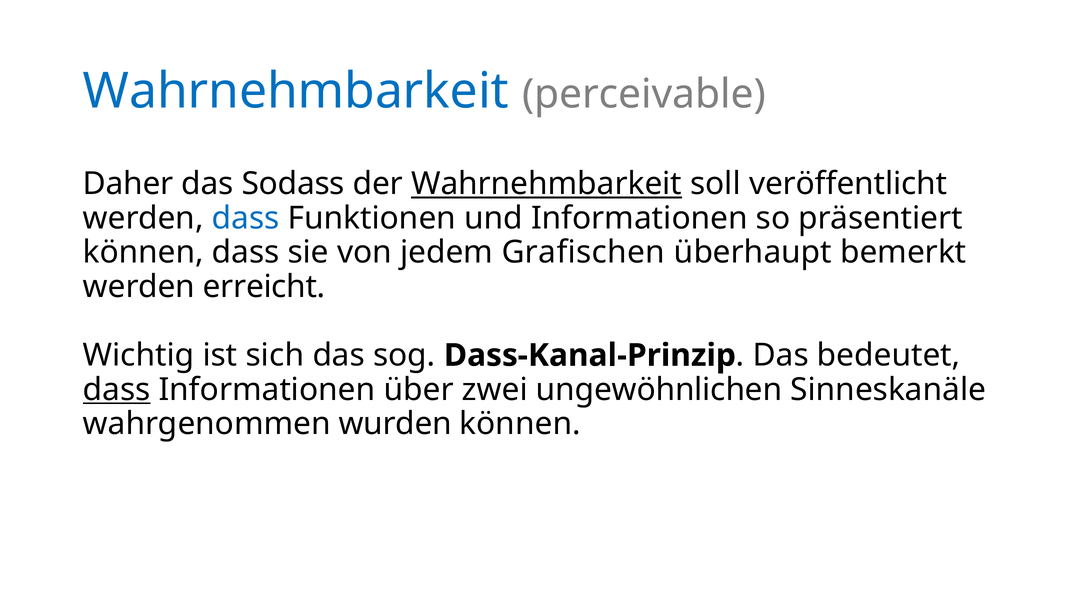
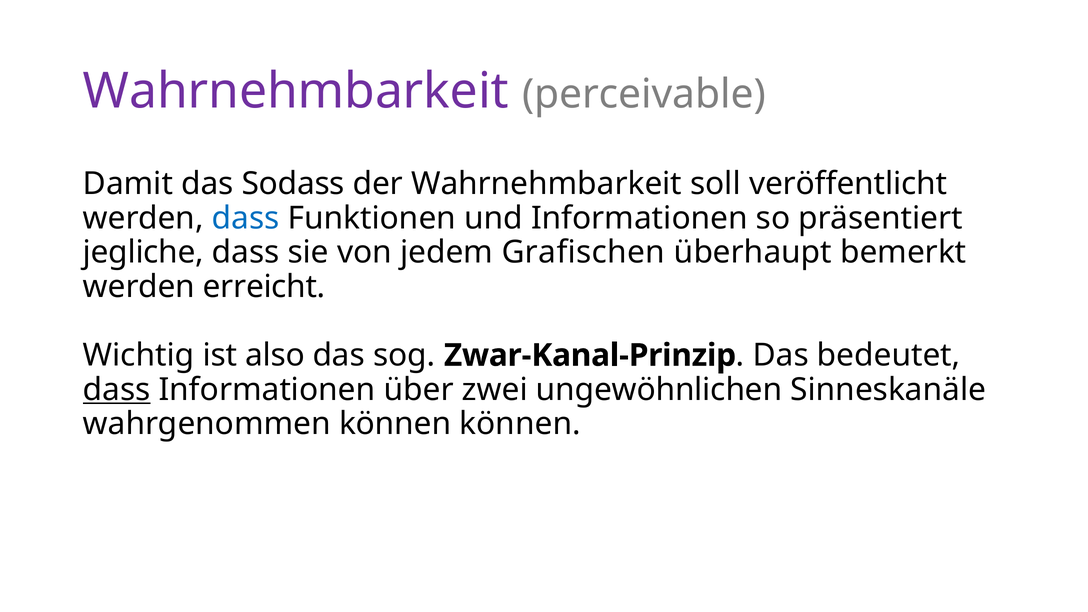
Wahrnehmbarkeit at (296, 91) colour: blue -> purple
Daher: Daher -> Damit
Wahrnehmbarkeit at (547, 184) underline: present -> none
können at (143, 253): können -> jegliche
sich: sich -> also
Dass-Kanal-Prinzip: Dass-Kanal-Prinzip -> Zwar-Kanal-Prinzip
wahrgenommen wurden: wurden -> können
